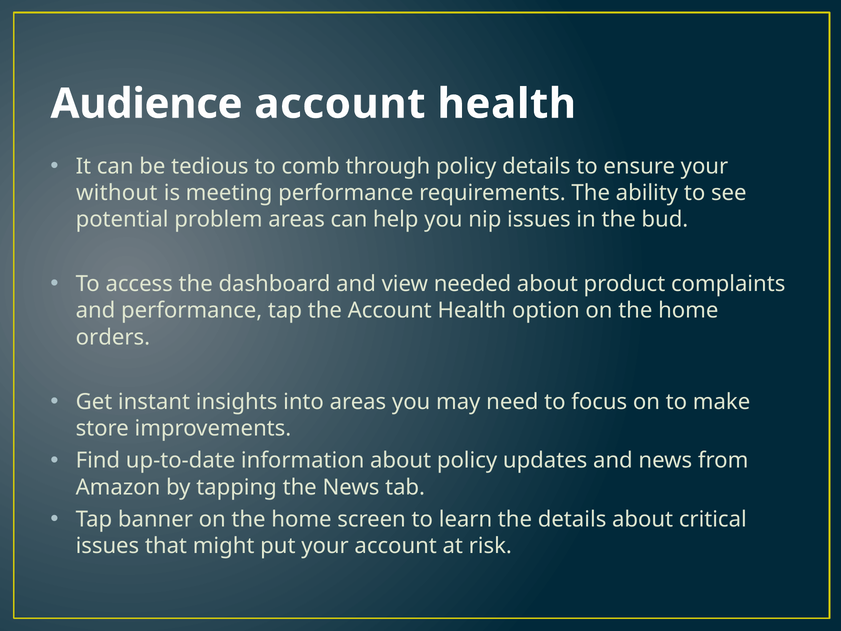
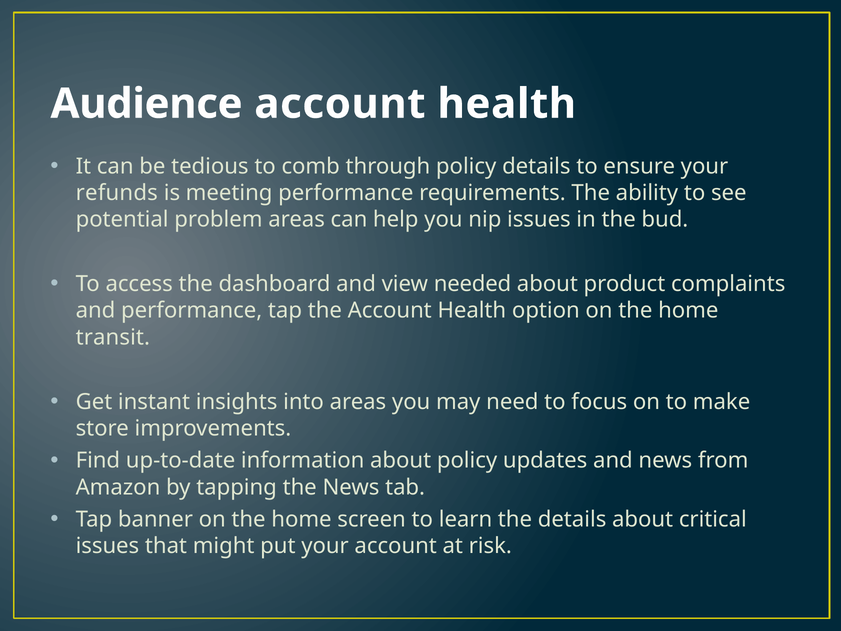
without: without -> refunds
orders: orders -> transit
